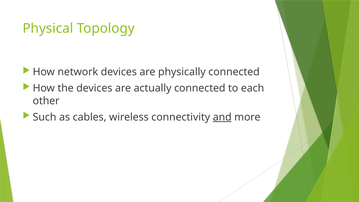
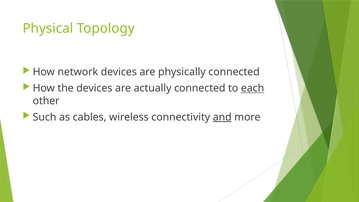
each underline: none -> present
